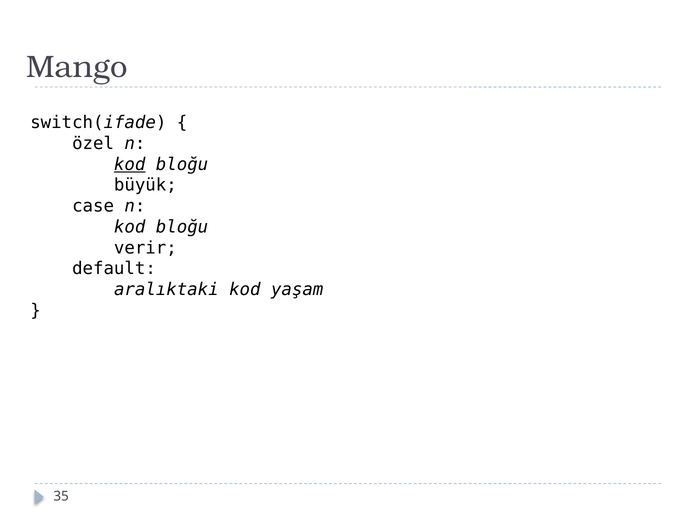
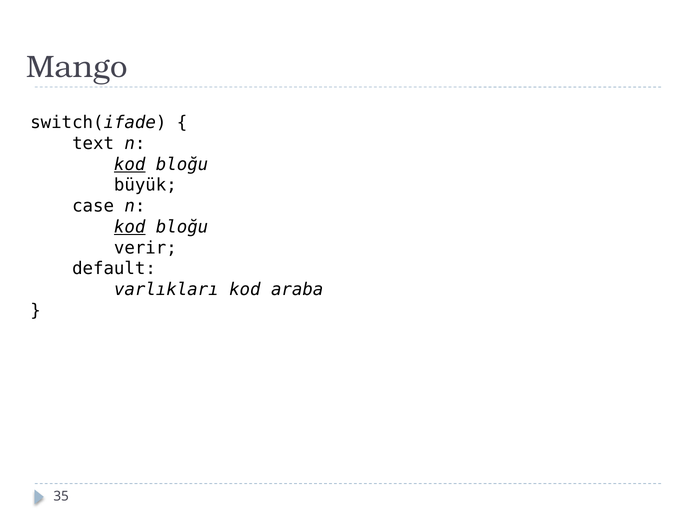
özel: özel -> text
kod at (130, 227) underline: none -> present
aralıktaki: aralıktaki -> varlıkları
yaşam: yaşam -> araba
